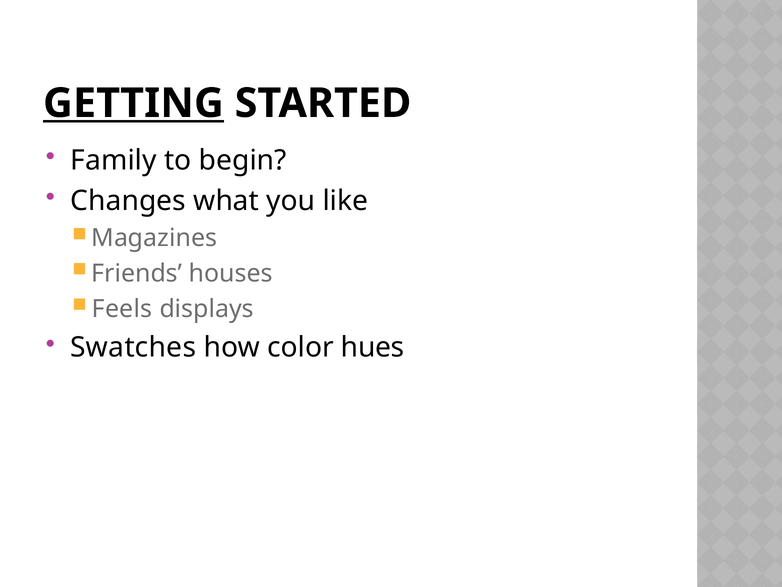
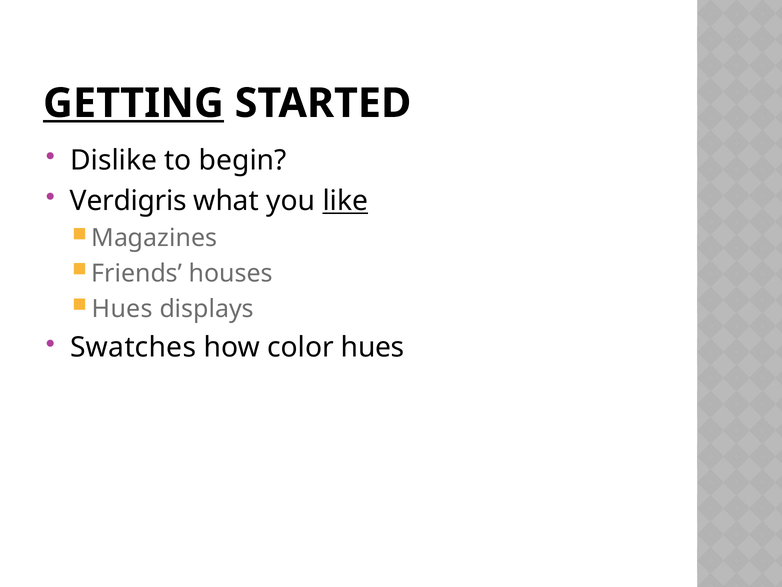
Family: Family -> Dislike
Changes: Changes -> Verdigris
like underline: none -> present
Feels at (122, 309): Feels -> Hues
